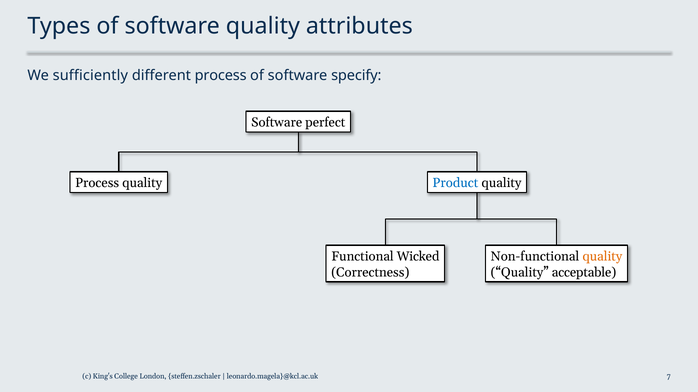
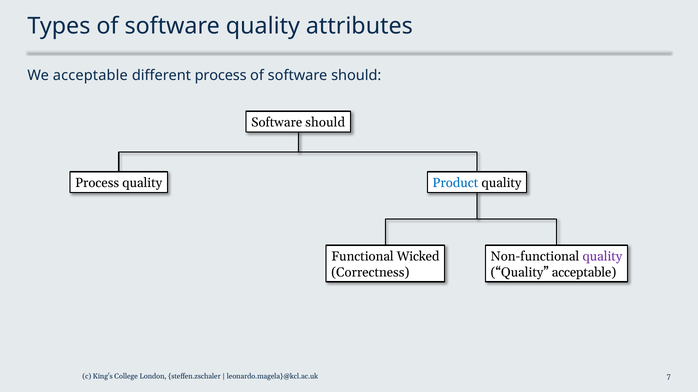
We sufficiently: sufficiently -> acceptable
of software specify: specify -> should
perfect at (325, 123): perfect -> should
quality at (602, 257) colour: orange -> purple
